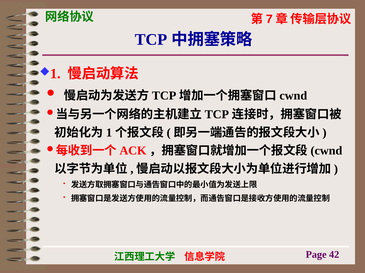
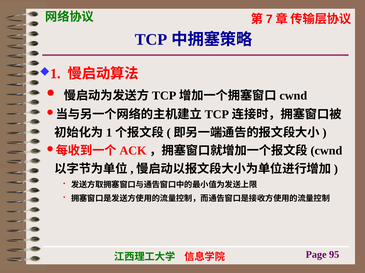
42: 42 -> 95
